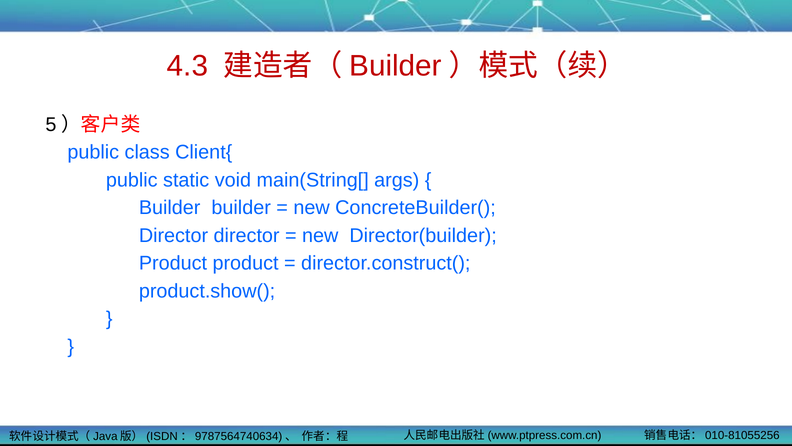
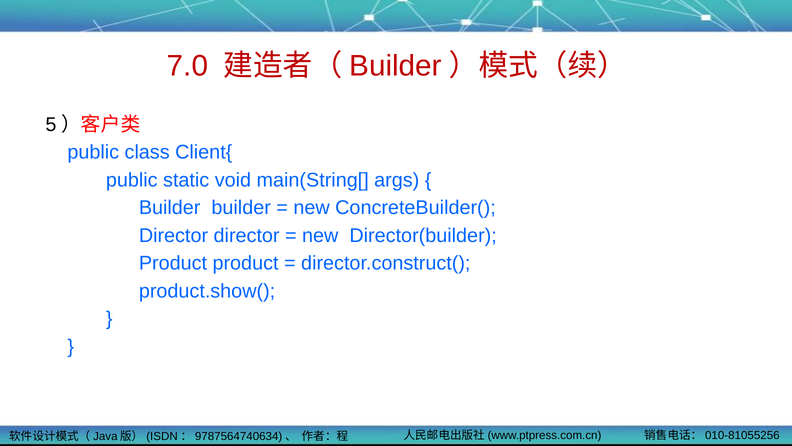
4.3: 4.3 -> 7.0
